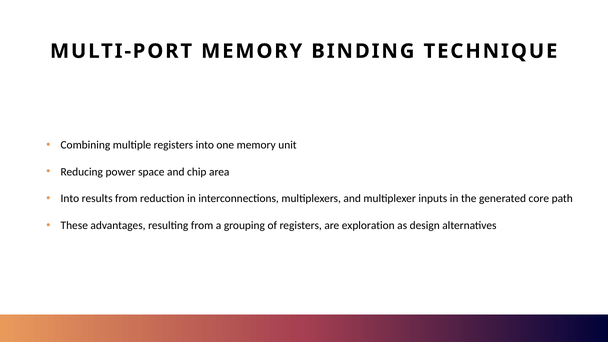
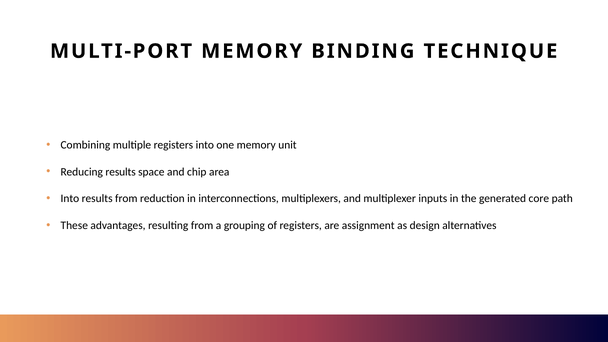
Reducing power: power -> results
exploration: exploration -> assignment
